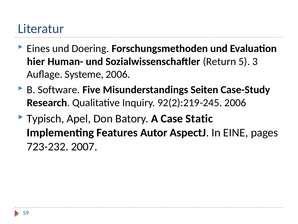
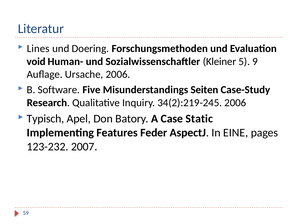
Eines: Eines -> Lines
hier: hier -> void
Return: Return -> Kleiner
3: 3 -> 9
Systeme: Systeme -> Ursache
92(2):219-245: 92(2):219-245 -> 34(2):219-245
Autor: Autor -> Feder
723-232: 723-232 -> 123-232
